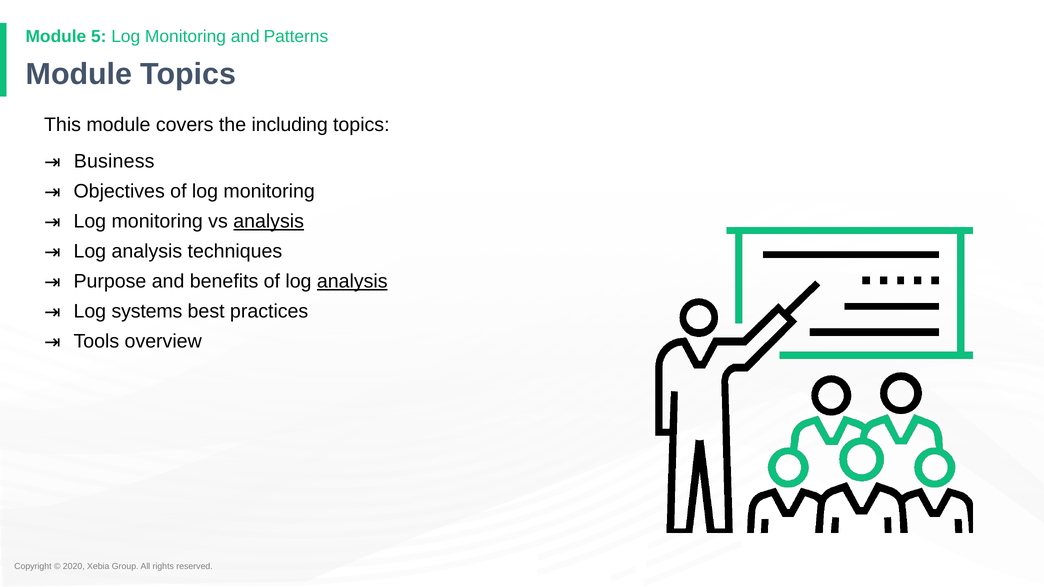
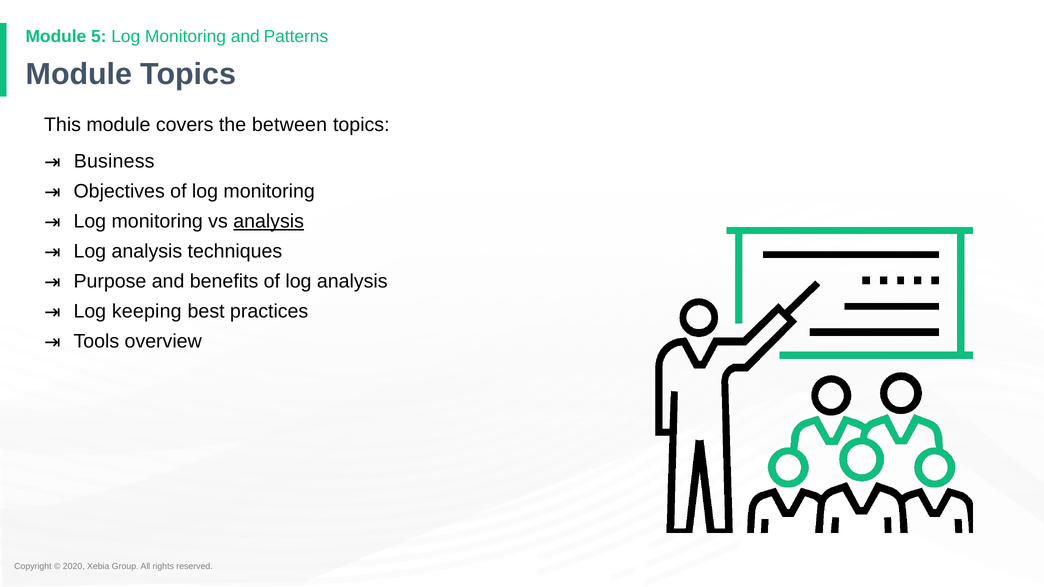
including: including -> between
analysis at (352, 281) underline: present -> none
systems: systems -> keeping
